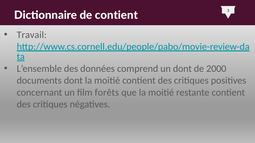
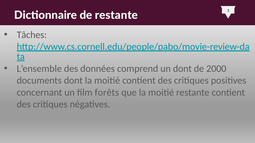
de contient: contient -> restante
Travail: Travail -> Tâches
